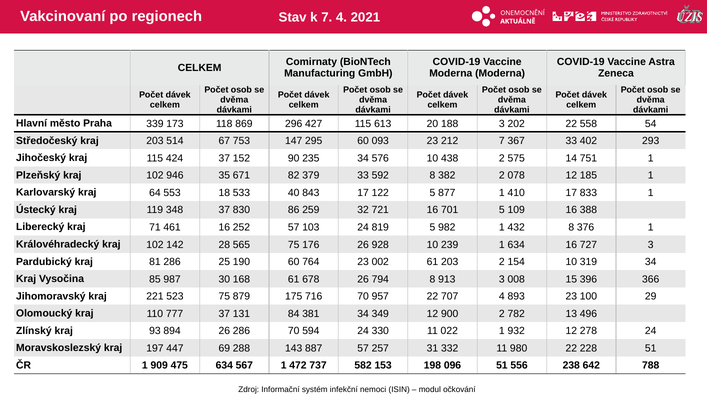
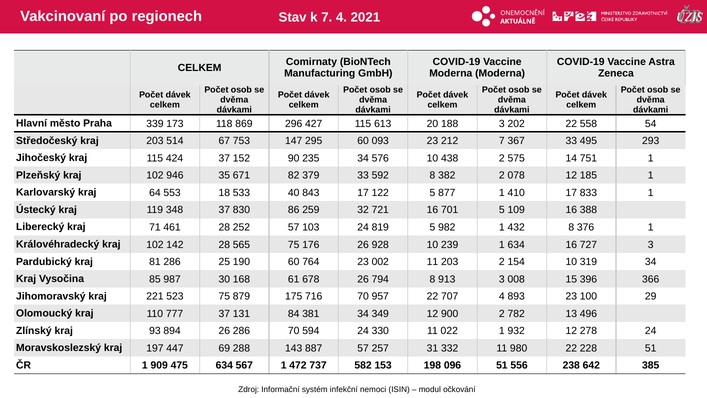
402: 402 -> 495
461 16: 16 -> 28
002 61: 61 -> 11
788: 788 -> 385
